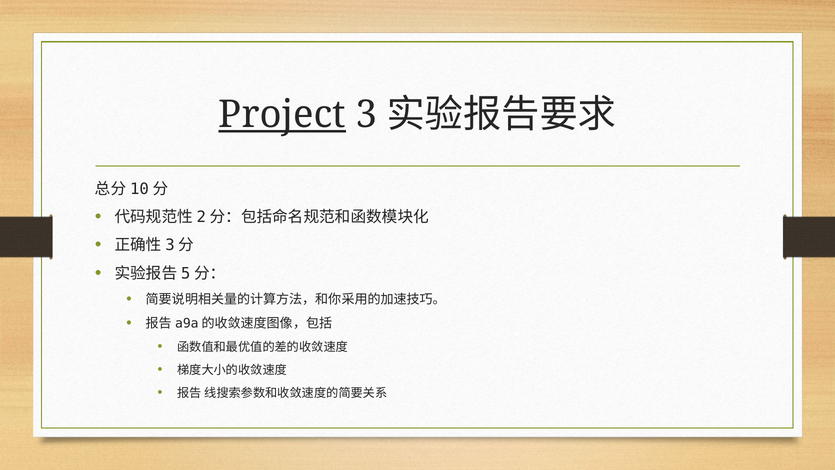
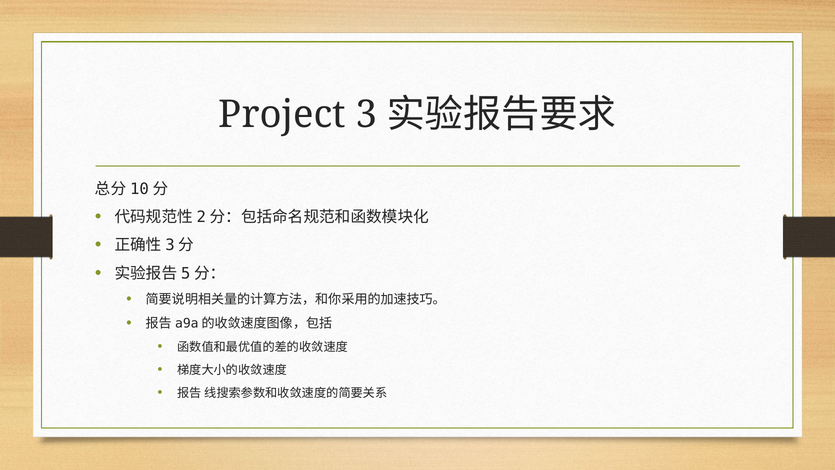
Project underline: present -> none
